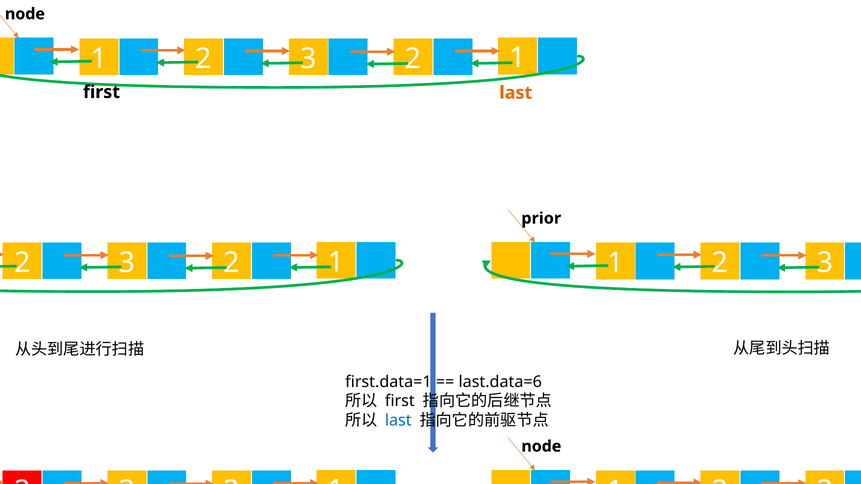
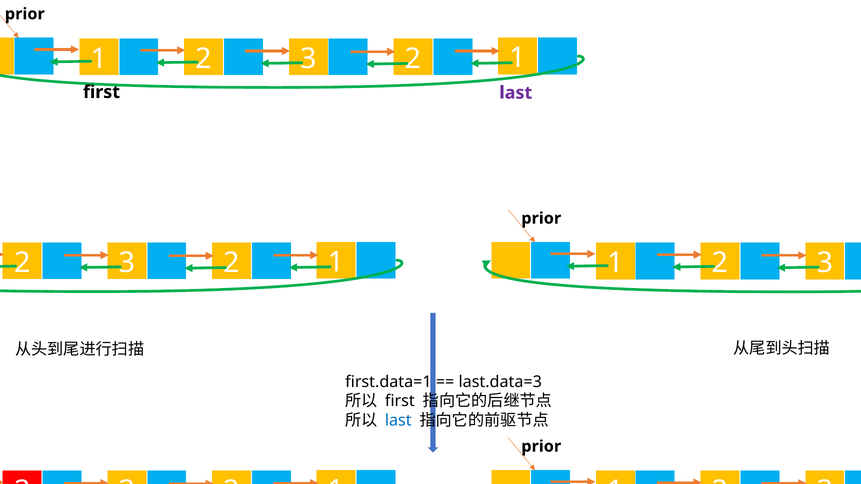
node at (25, 14): node -> prior
last at (516, 93) colour: orange -> purple
last.data=6: last.data=6 -> last.data=3
node at (541, 447): node -> prior
